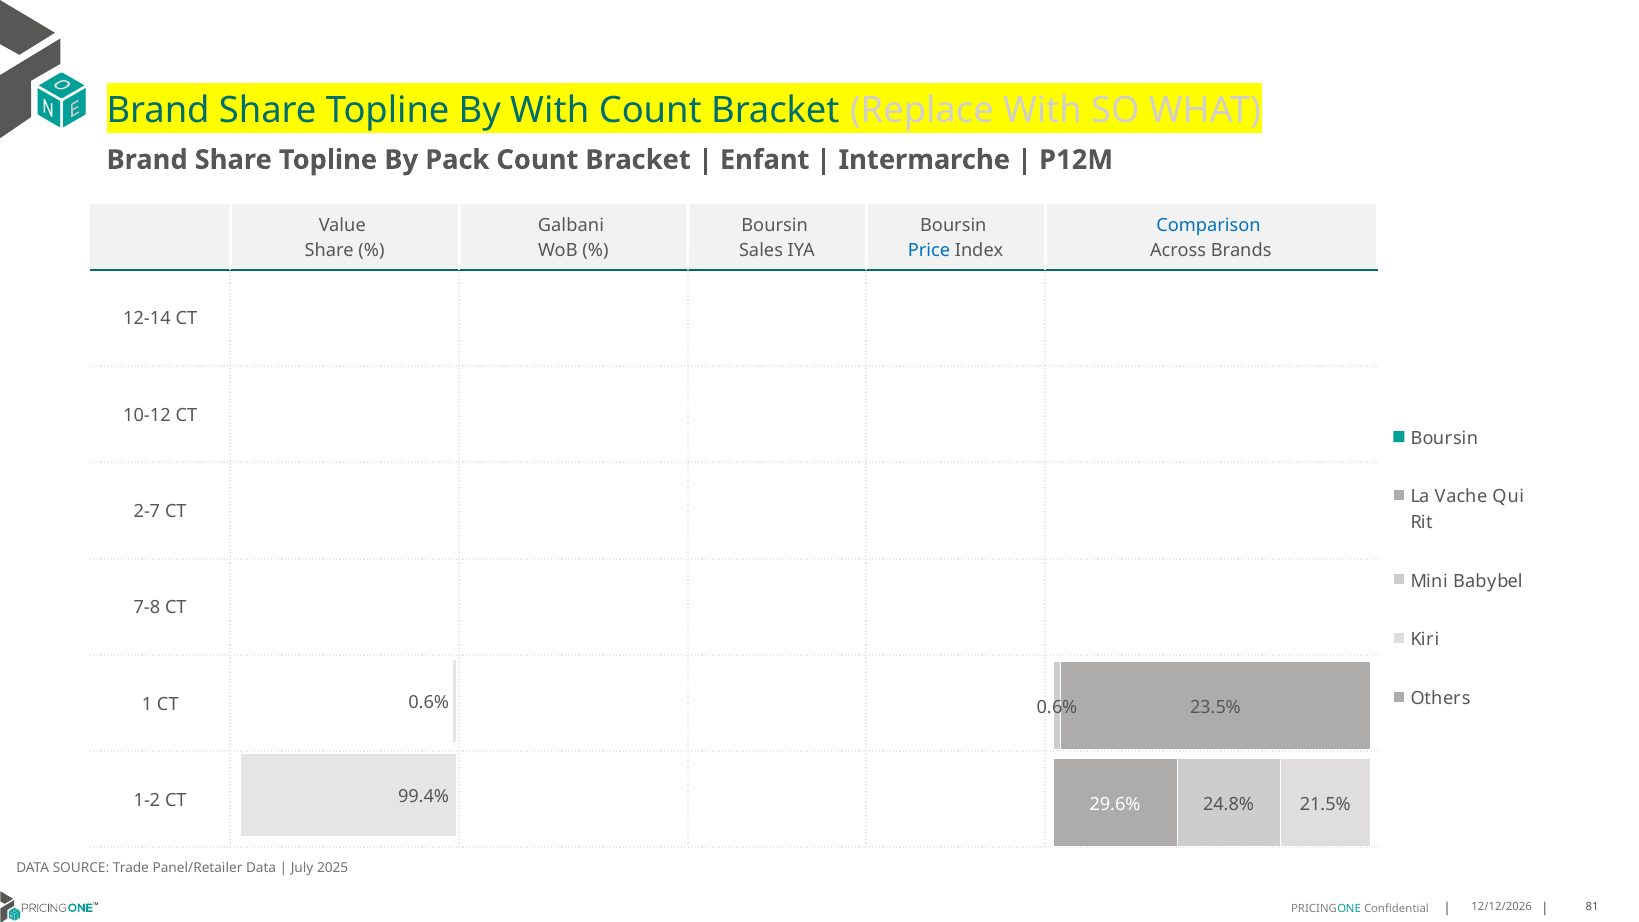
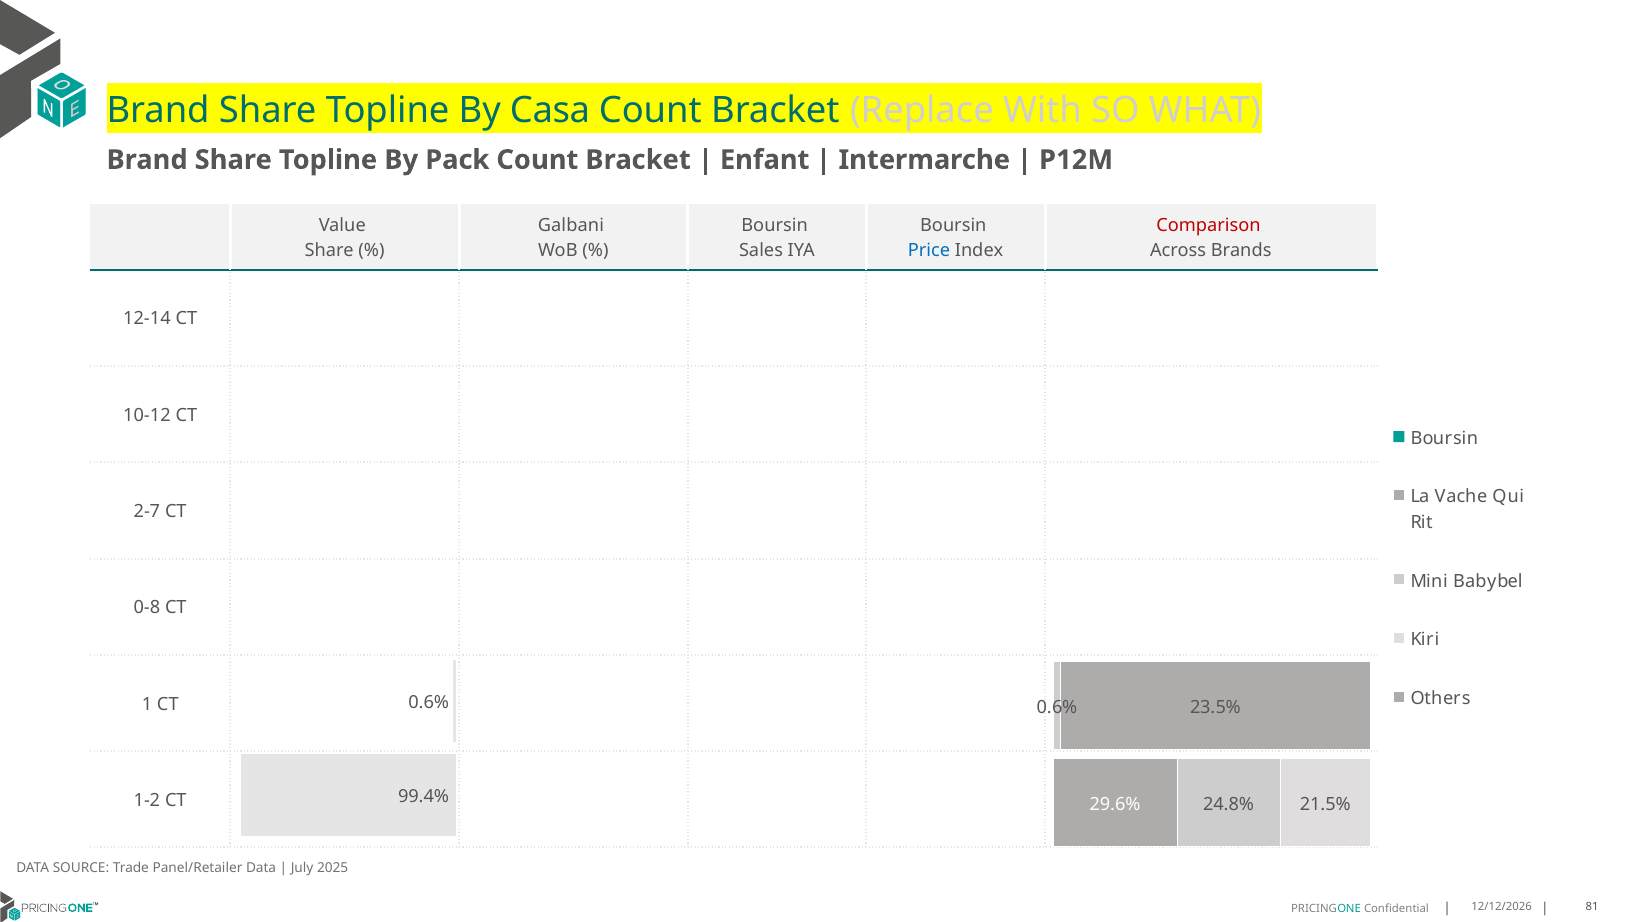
By With: With -> Casa
Comparison colour: blue -> red
7-8: 7-8 -> 0-8
